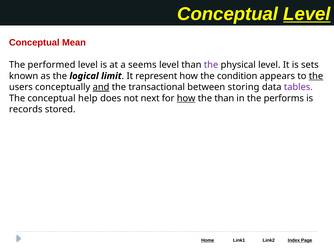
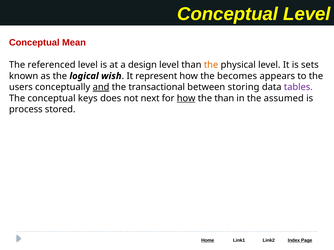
Level at (307, 14) underline: present -> none
performed: performed -> referenced
seems: seems -> design
the at (211, 65) colour: purple -> orange
limit: limit -> wish
condition: condition -> becomes
the at (316, 76) underline: present -> none
help: help -> keys
performs: performs -> assumed
records: records -> process
